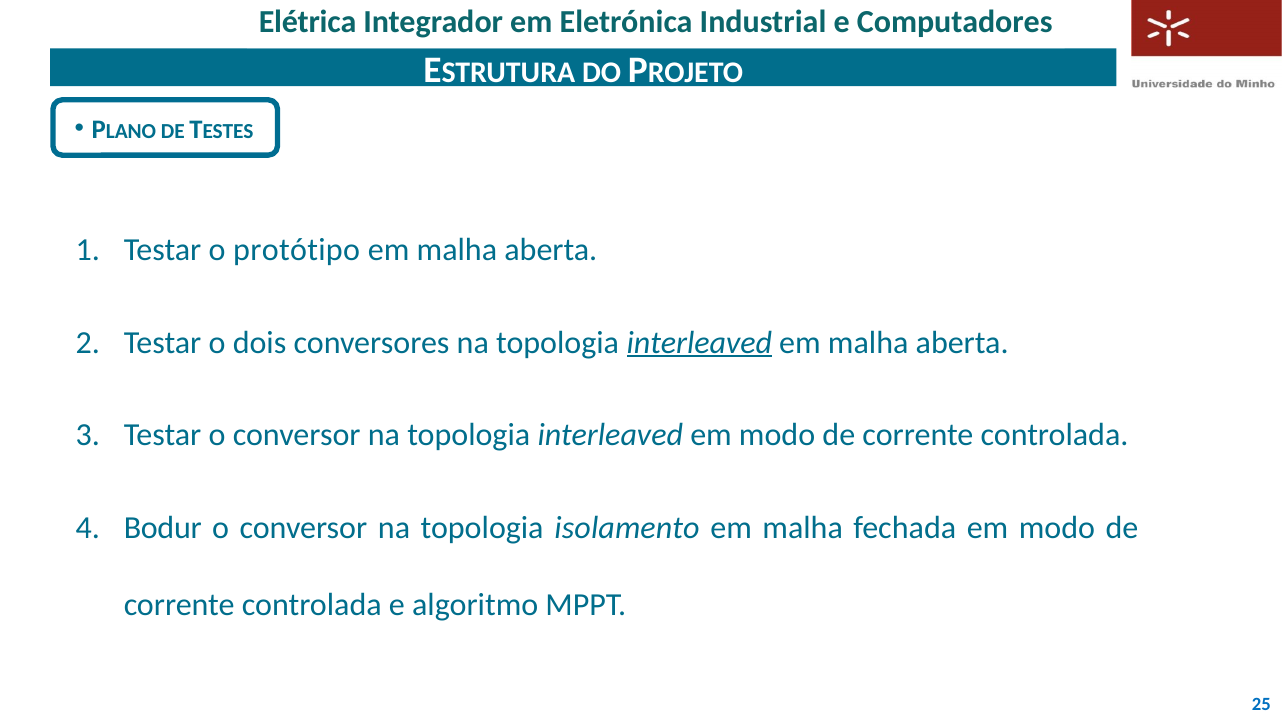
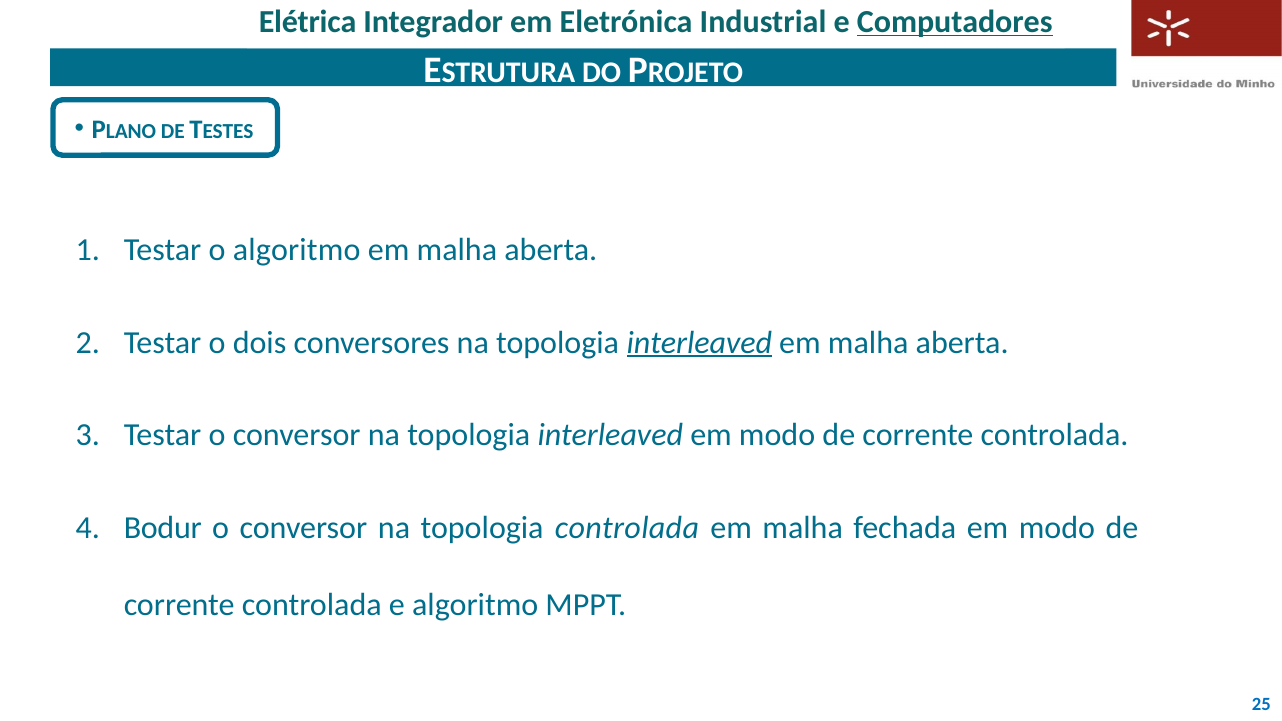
Computadores underline: none -> present
o protótipo: protótipo -> algoritmo
topologia isolamento: isolamento -> controlada
